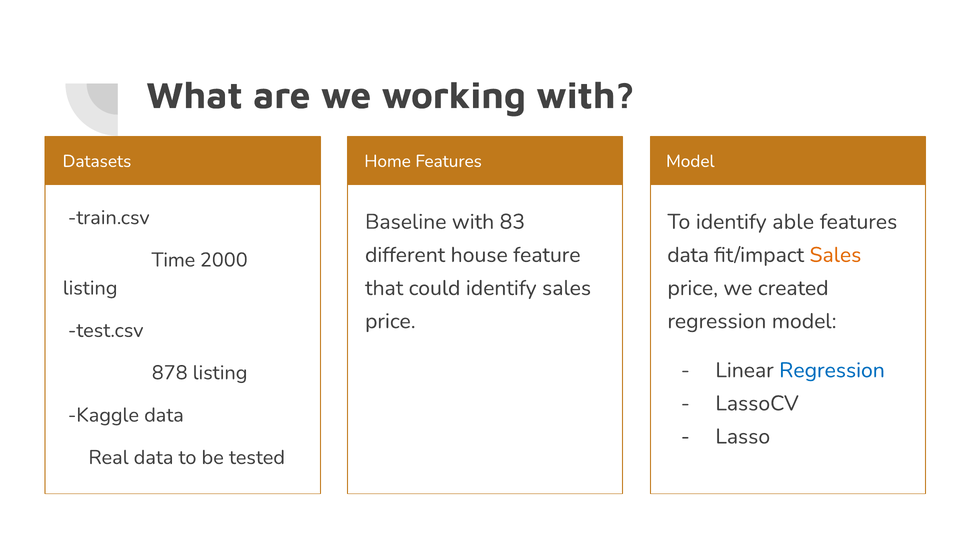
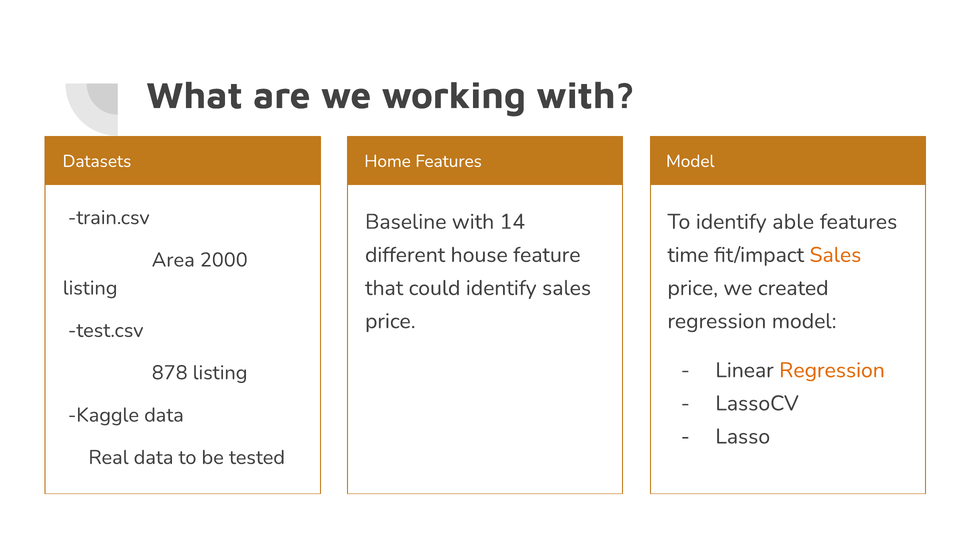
83: 83 -> 14
data at (688, 255): data -> time
Time: Time -> Area
Regression at (832, 370) colour: blue -> orange
